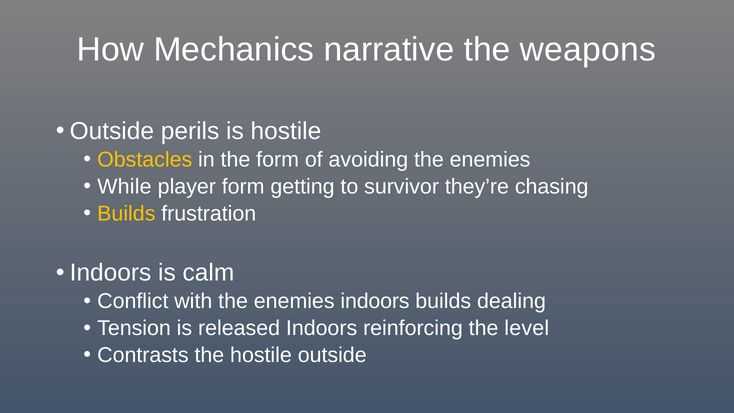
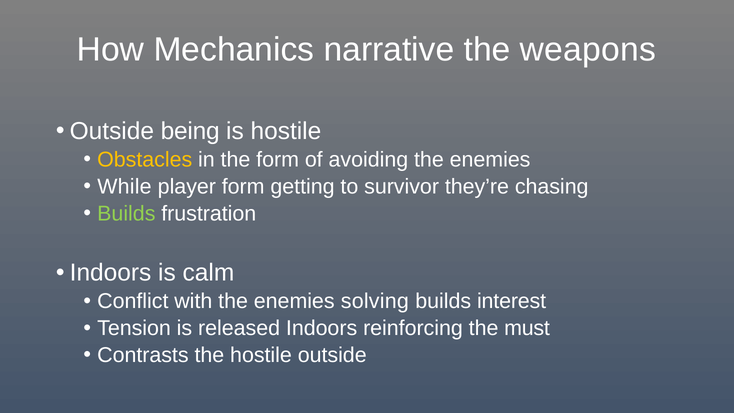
perils: perils -> being
Builds at (126, 213) colour: yellow -> light green
enemies indoors: indoors -> solving
dealing: dealing -> interest
level: level -> must
